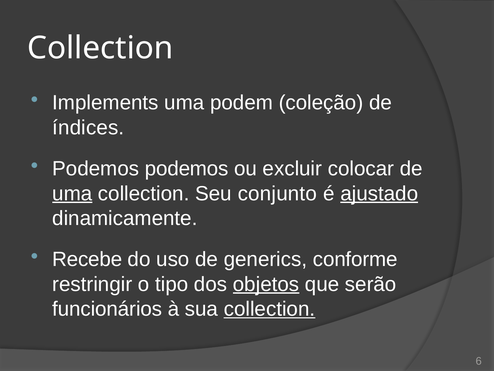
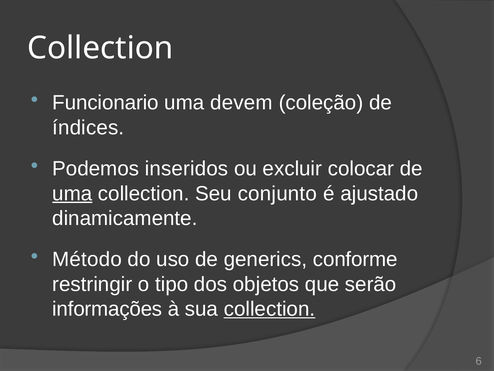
Implements: Implements -> Funcionario
podem: podem -> devem
Podemos podemos: podemos -> inseridos
ajustado underline: present -> none
Recebe: Recebe -> Método
objetos underline: present -> none
funcionários: funcionários -> informações
